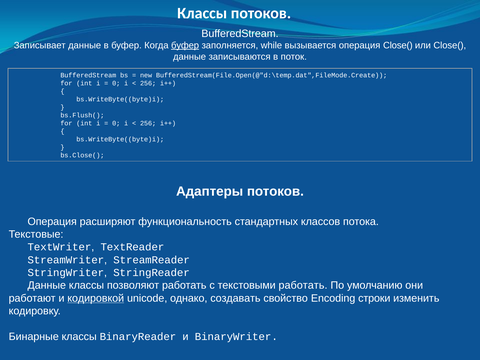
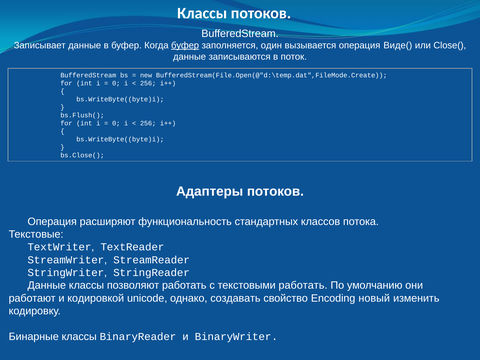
while: while -> один
операция Close(: Close( -> Виде(
кодировкой underline: present -> none
строки: строки -> новый
